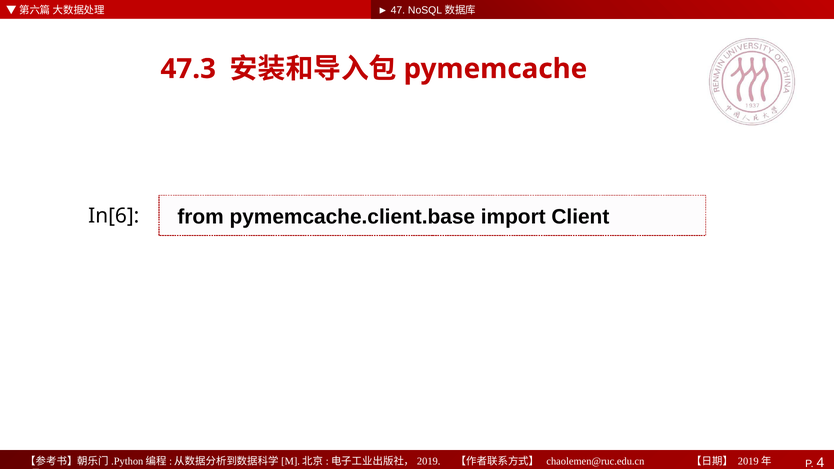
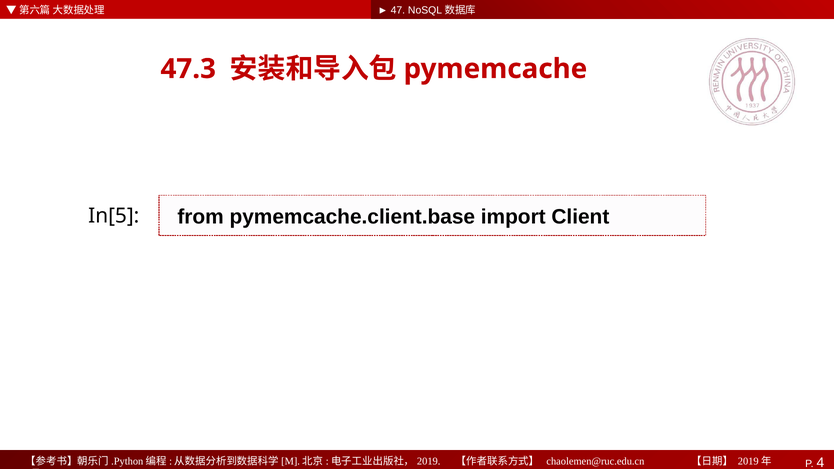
In[6: In[6 -> In[5
